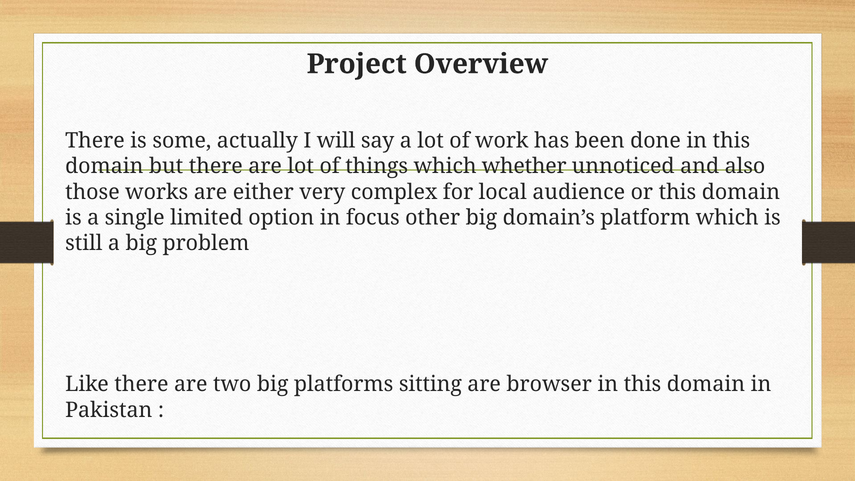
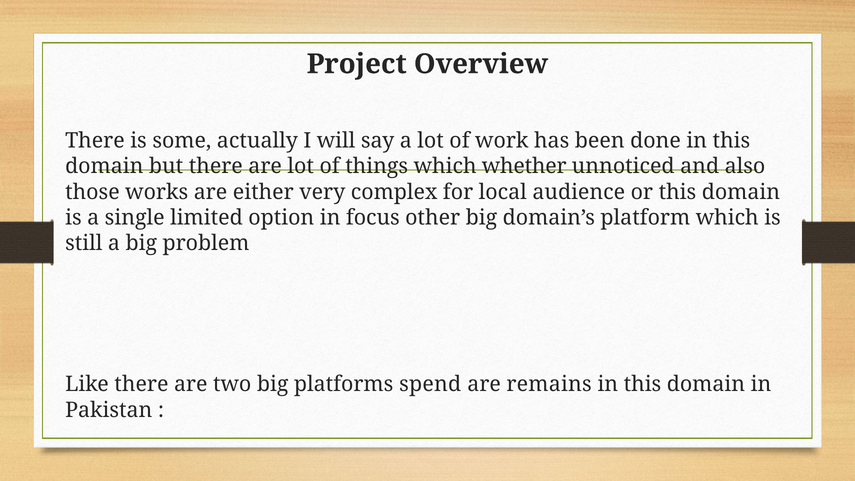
sitting: sitting -> spend
browser: browser -> remains
